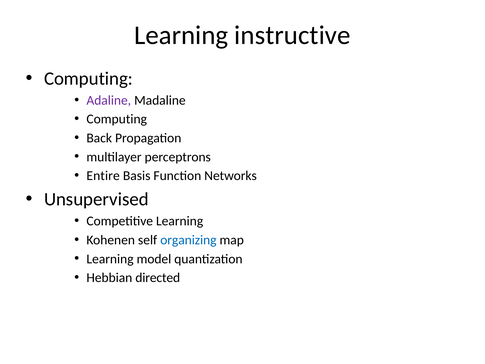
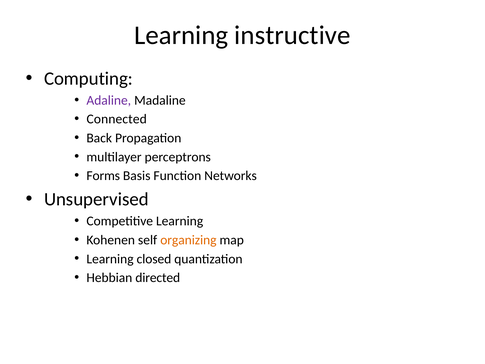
Computing at (117, 119): Computing -> Connected
Entire: Entire -> Forms
organizing colour: blue -> orange
model: model -> closed
